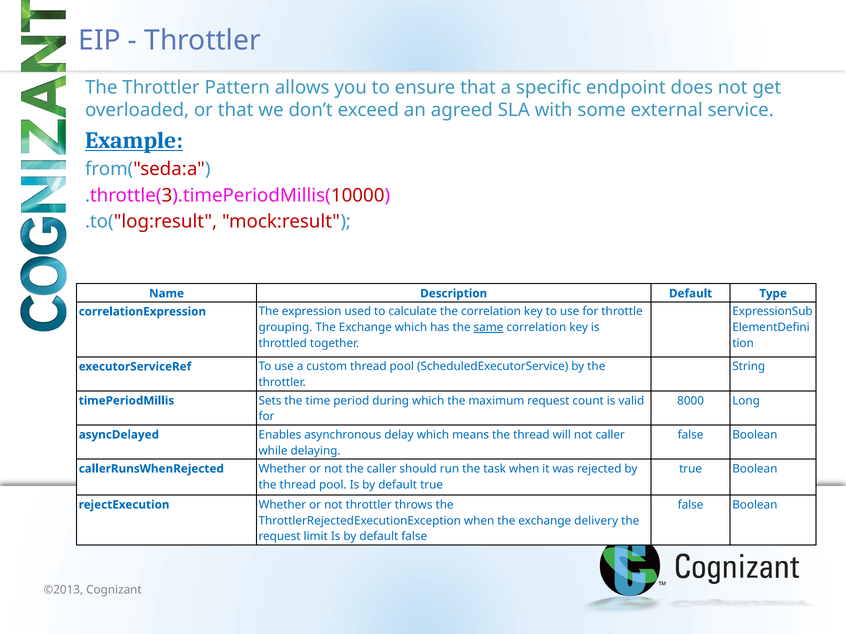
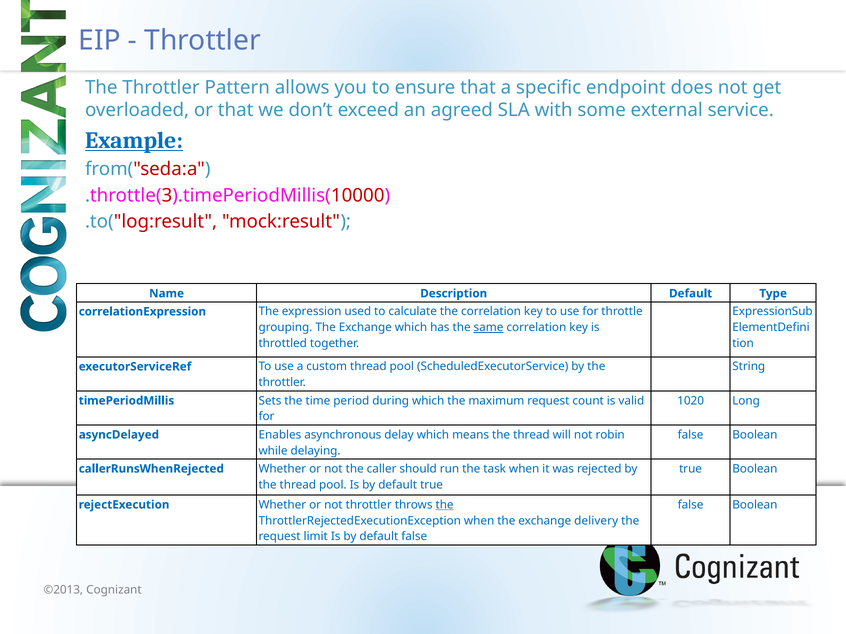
8000: 8000 -> 1020
not caller: caller -> robin
the at (445, 505) underline: none -> present
